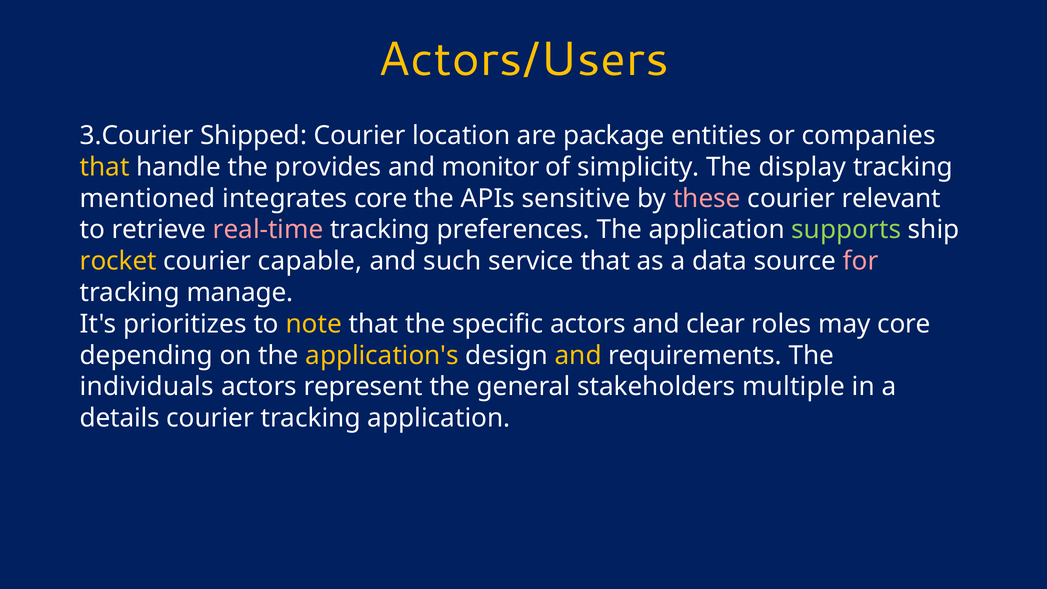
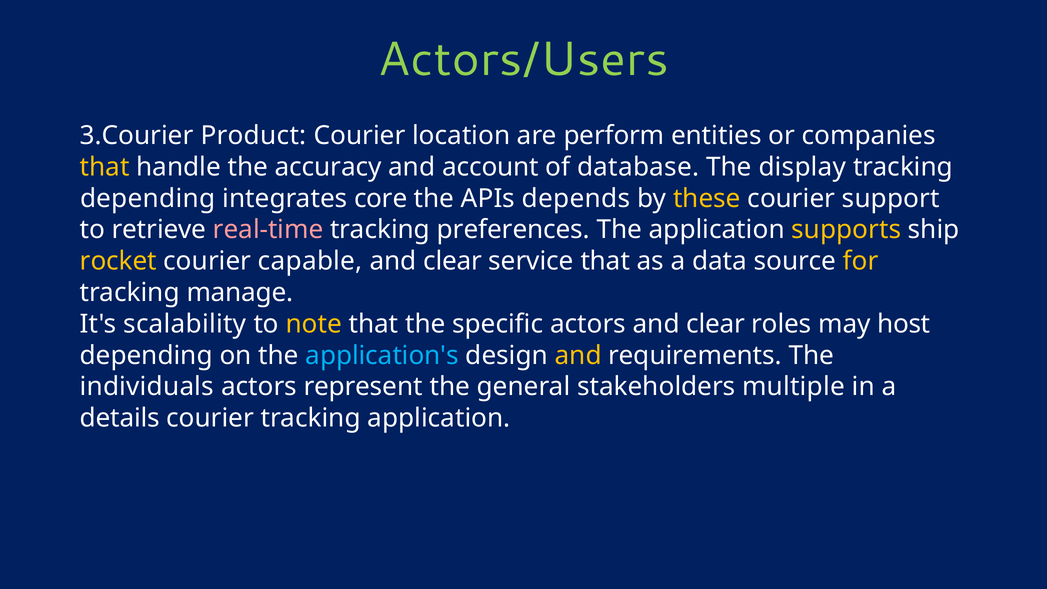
Actors/Users colour: yellow -> light green
Shipped: Shipped -> Product
package: package -> perform
provides: provides -> accuracy
monitor: monitor -> account
simplicity: simplicity -> database
mentioned at (148, 198): mentioned -> depending
sensitive: sensitive -> depends
these colour: pink -> yellow
relevant: relevant -> support
supports colour: light green -> yellow
such at (452, 261): such -> clear
for colour: pink -> yellow
prioritizes: prioritizes -> scalability
may core: core -> host
application's colour: yellow -> light blue
